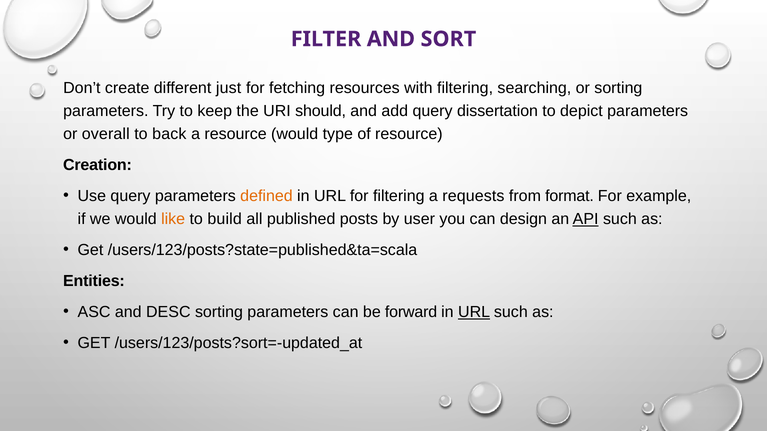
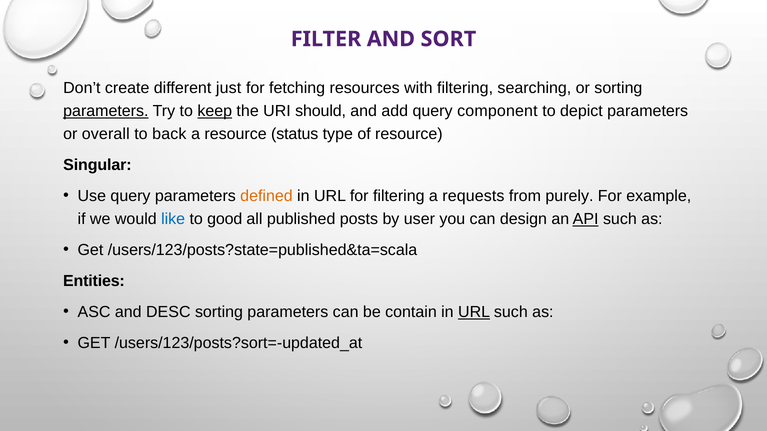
parameters at (106, 111) underline: none -> present
keep underline: none -> present
dissertation: dissertation -> component
resource would: would -> status
Creation: Creation -> Singular
format: format -> purely
like colour: orange -> blue
build: build -> good
forward: forward -> contain
